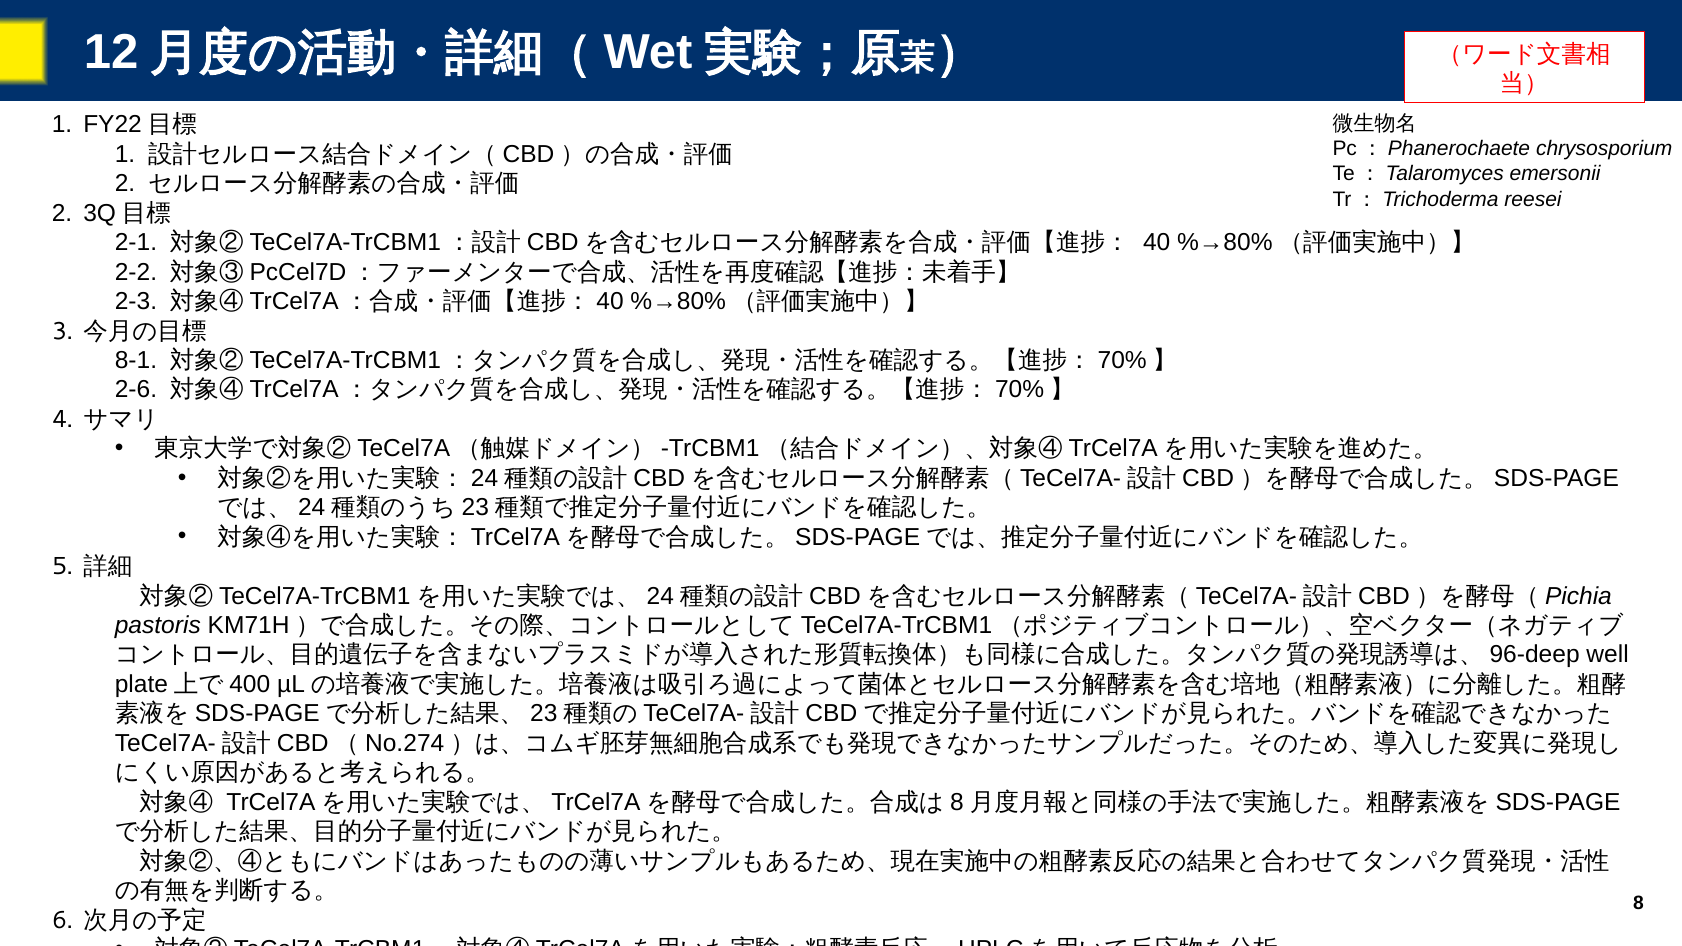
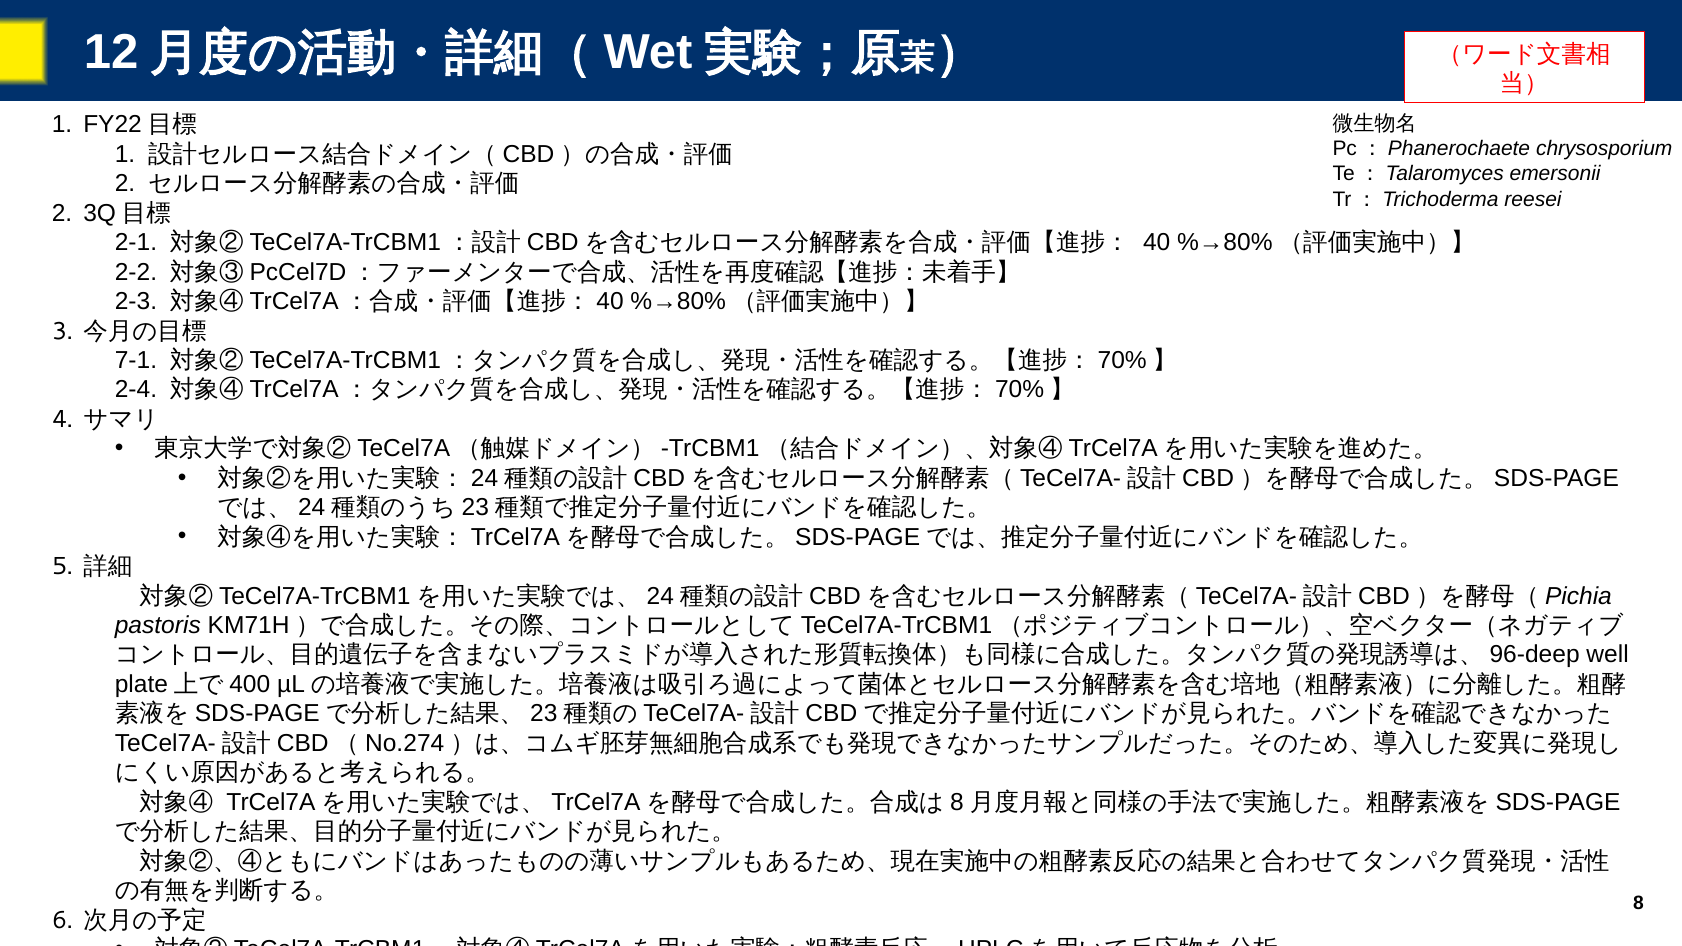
8-1: 8-1 -> 7-1
2-6: 2-6 -> 2-4
